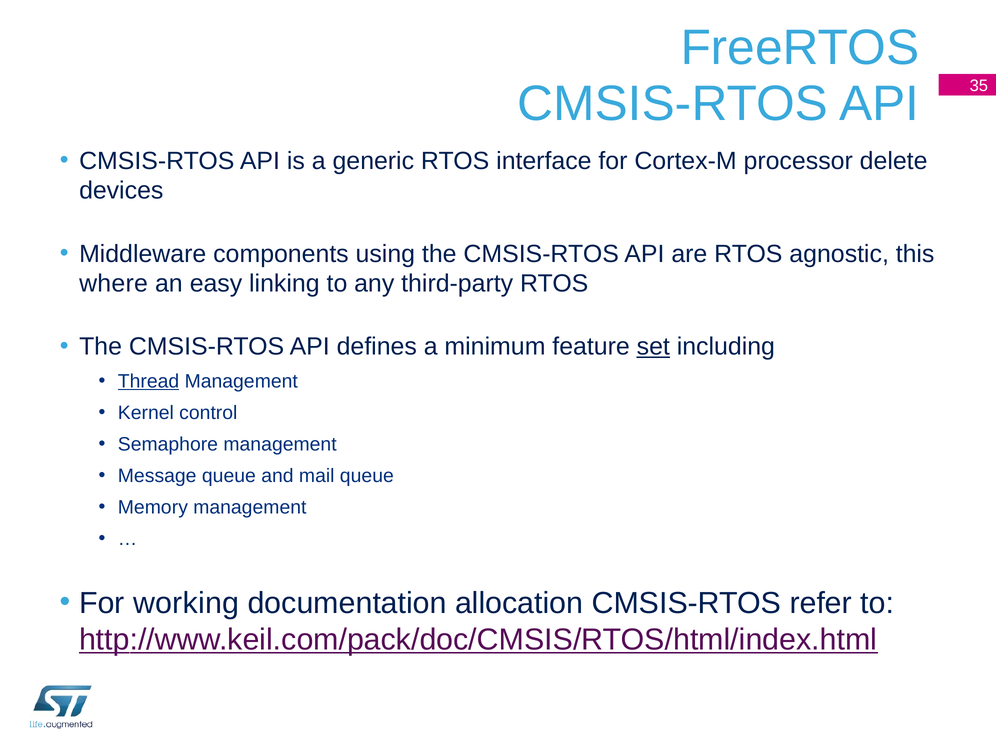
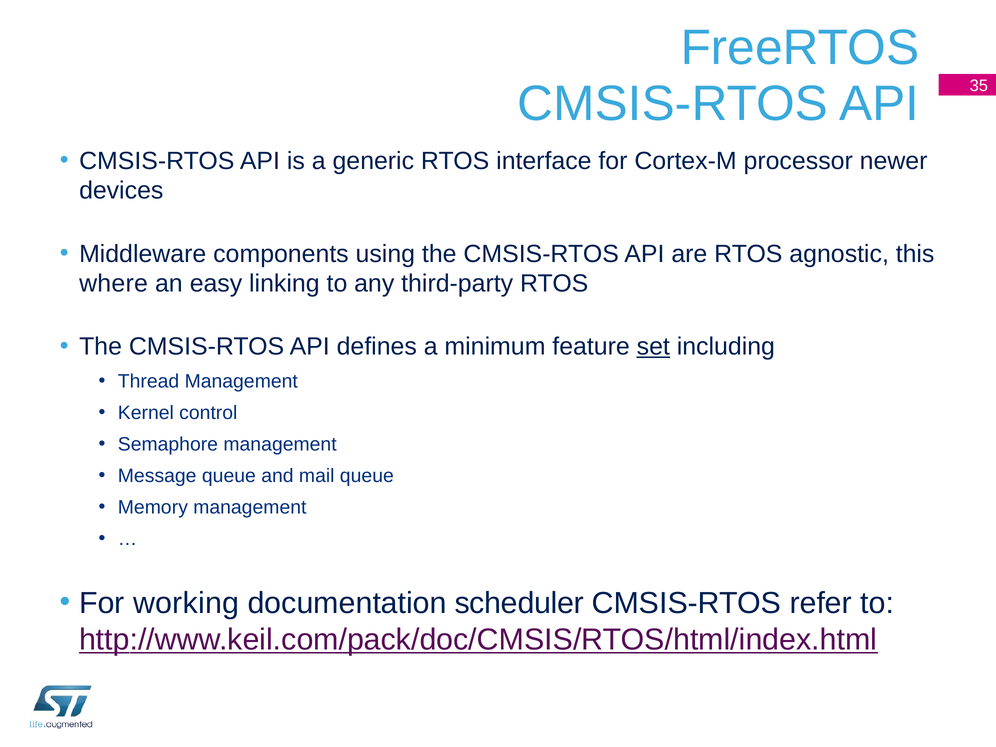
delete: delete -> newer
Thread underline: present -> none
allocation: allocation -> scheduler
